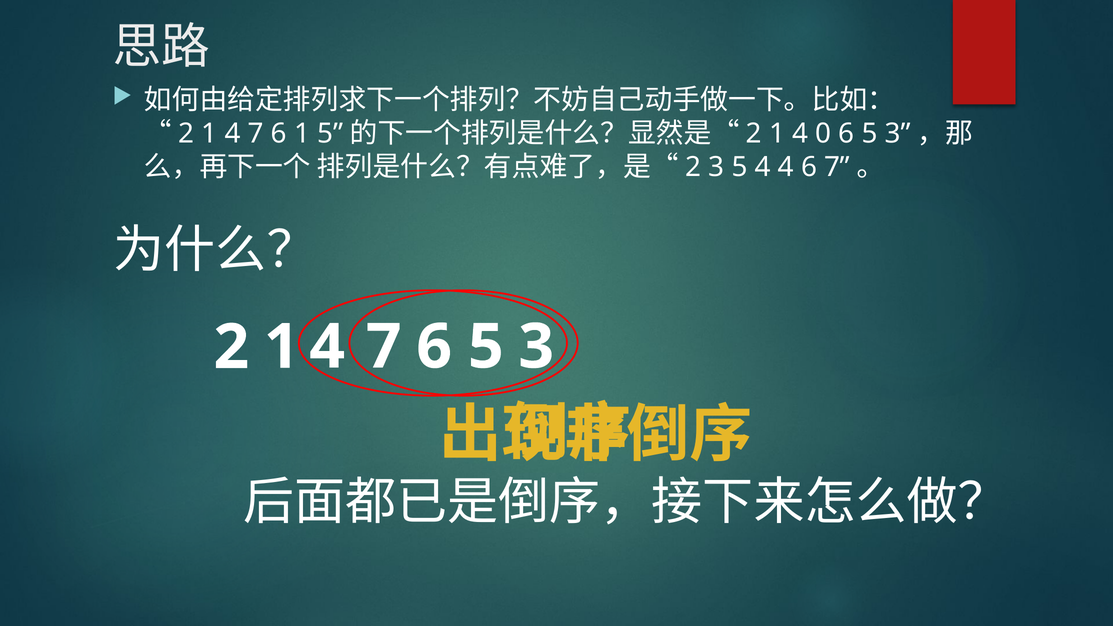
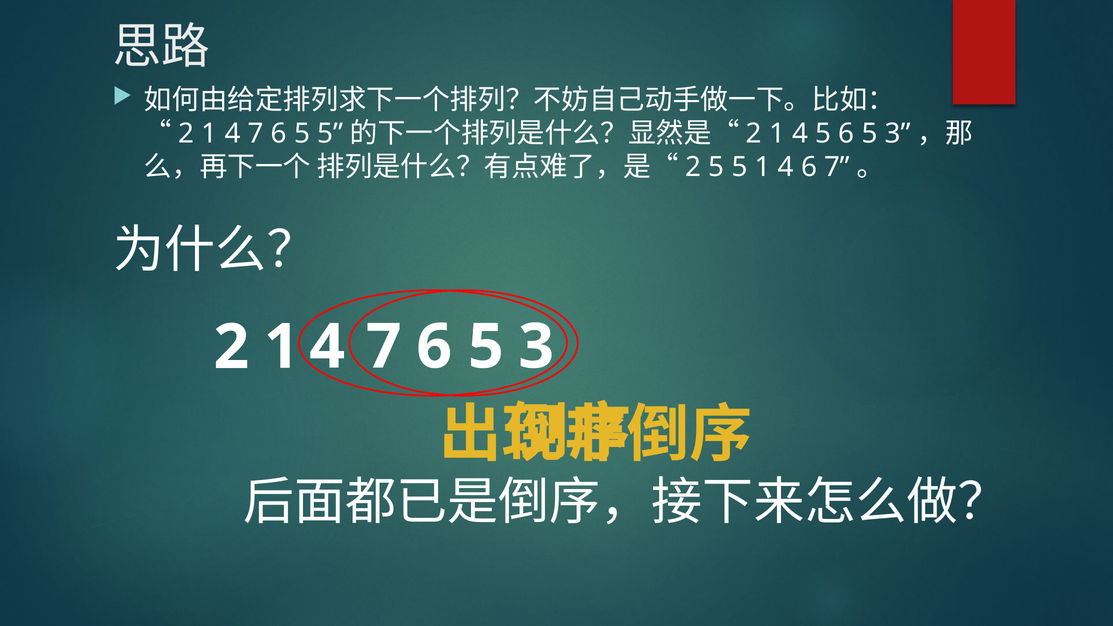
7 6 1: 1 -> 5
4 0: 0 -> 5
2 3: 3 -> 5
5 4: 4 -> 1
